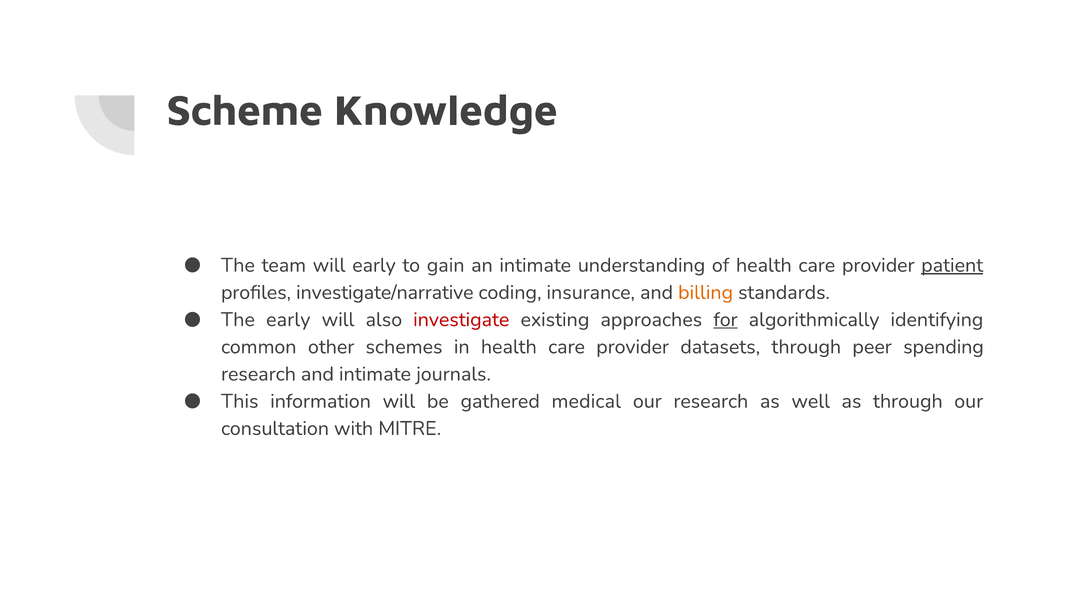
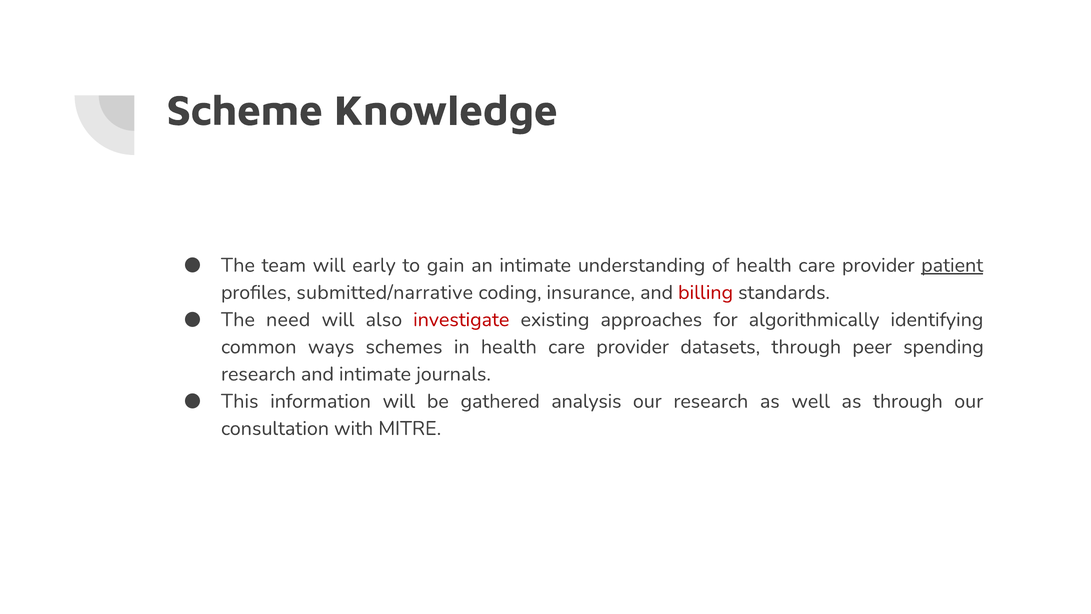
investigate/narrative: investigate/narrative -> submitted/narrative
billing colour: orange -> red
The early: early -> need
for underline: present -> none
other: other -> ways
medical: medical -> analysis
